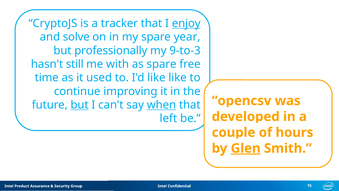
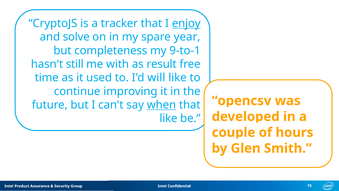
professionally: professionally -> completeness
9-to-3: 9-to-3 -> 9-to-1
as spare: spare -> result
I'd like: like -> will
but at (80, 105) underline: present -> none
left at (168, 118): left -> like
Glen underline: present -> none
